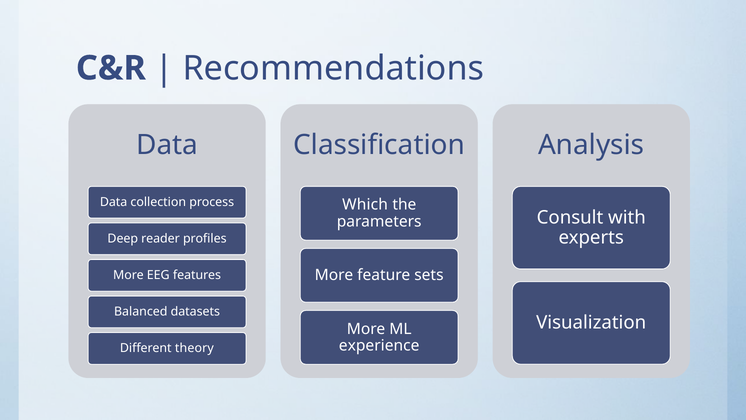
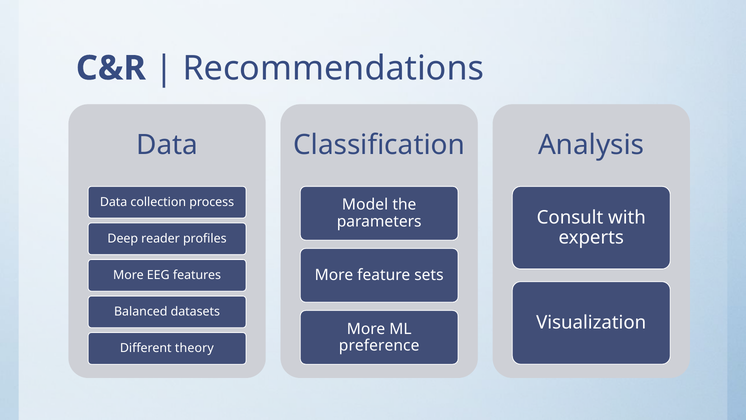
Which: Which -> Model
experience: experience -> preference
